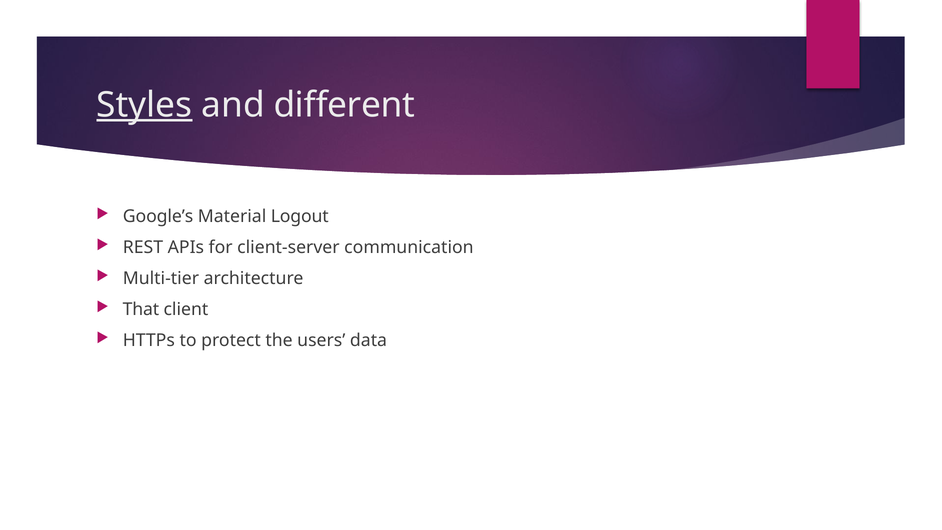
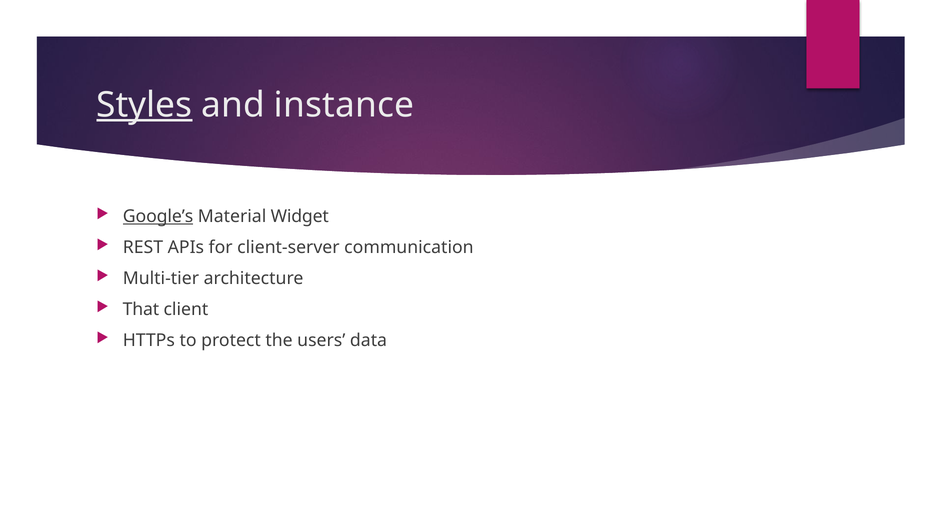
different: different -> instance
Google’s underline: none -> present
Logout: Logout -> Widget
